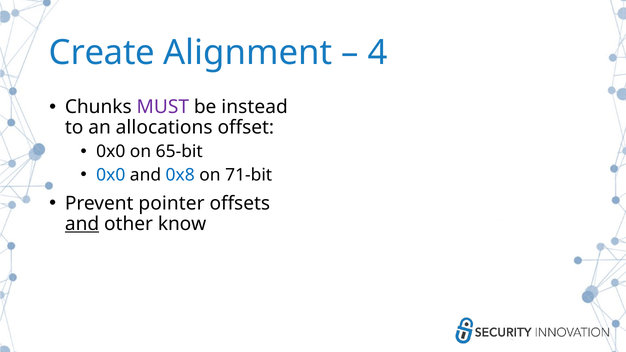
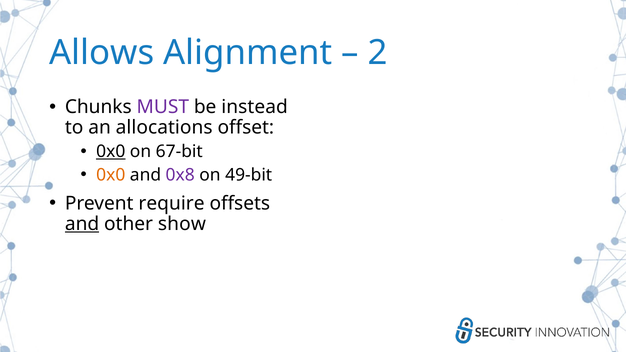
Create: Create -> Allows
4: 4 -> 2
0x0 at (111, 152) underline: none -> present
65-bit: 65-bit -> 67-bit
0x0 at (111, 175) colour: blue -> orange
0x8 colour: blue -> purple
71-bit: 71-bit -> 49-bit
pointer: pointer -> require
know: know -> show
